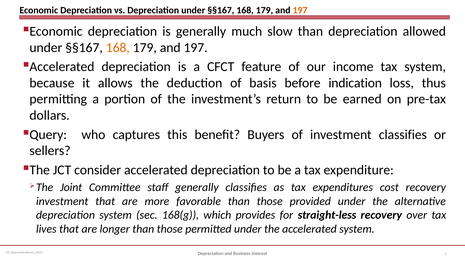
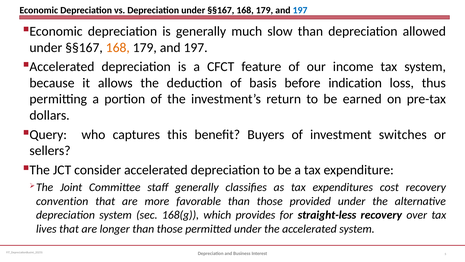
197 at (300, 10) colour: orange -> blue
investment classifies: classifies -> switches
investment at (62, 201): investment -> convention
